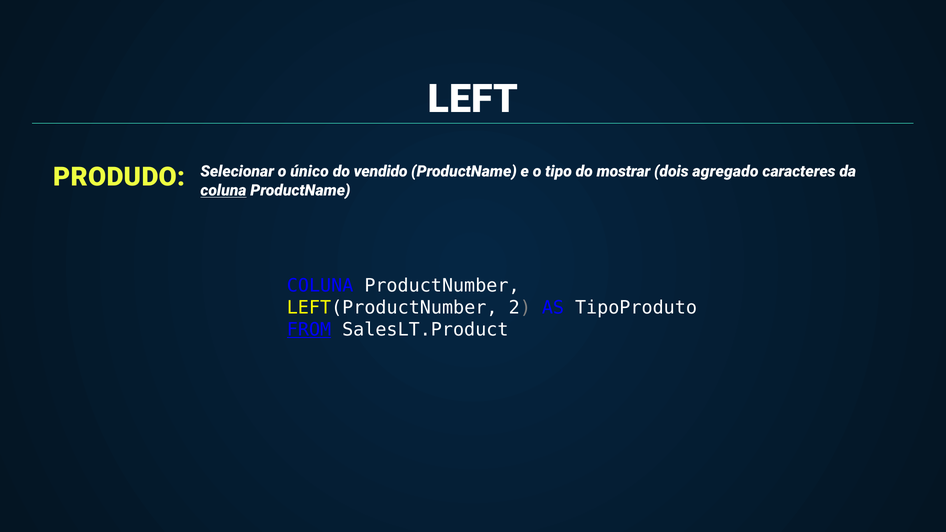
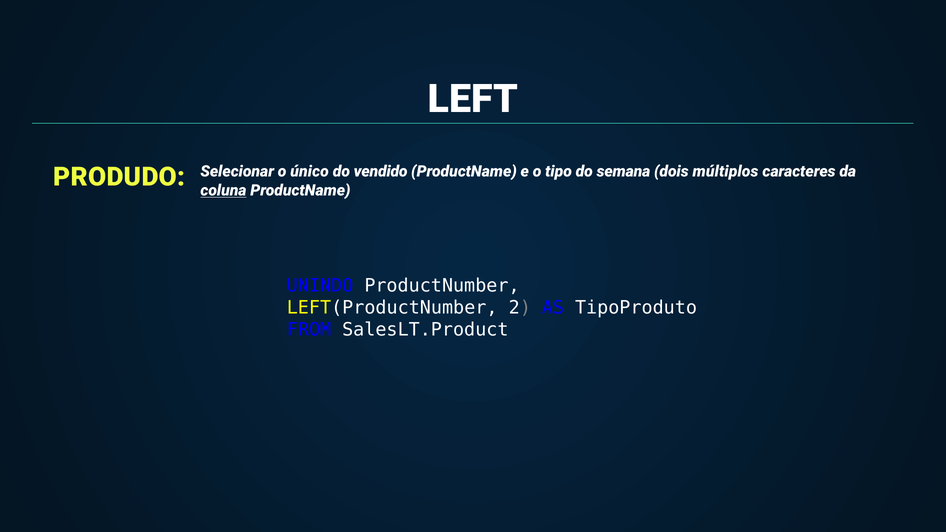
mostrar: mostrar -> semana
agregado: agregado -> múltiplos
COLUNA at (320, 286): COLUNA -> UNINDO
FROM underline: present -> none
